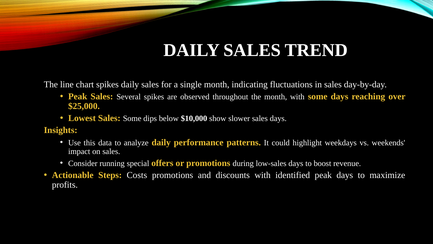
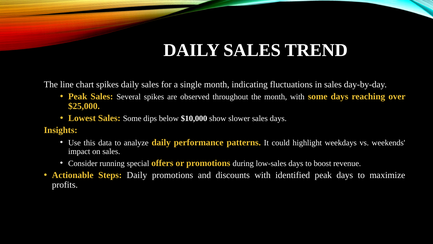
Steps Costs: Costs -> Daily
